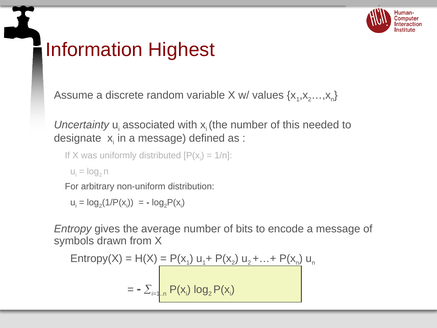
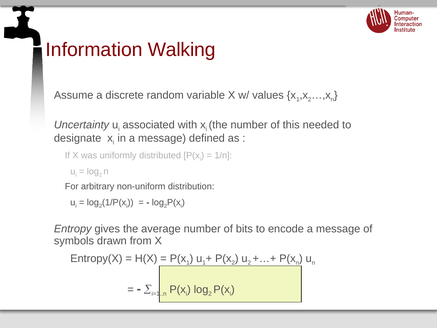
Highest: Highest -> Walking
